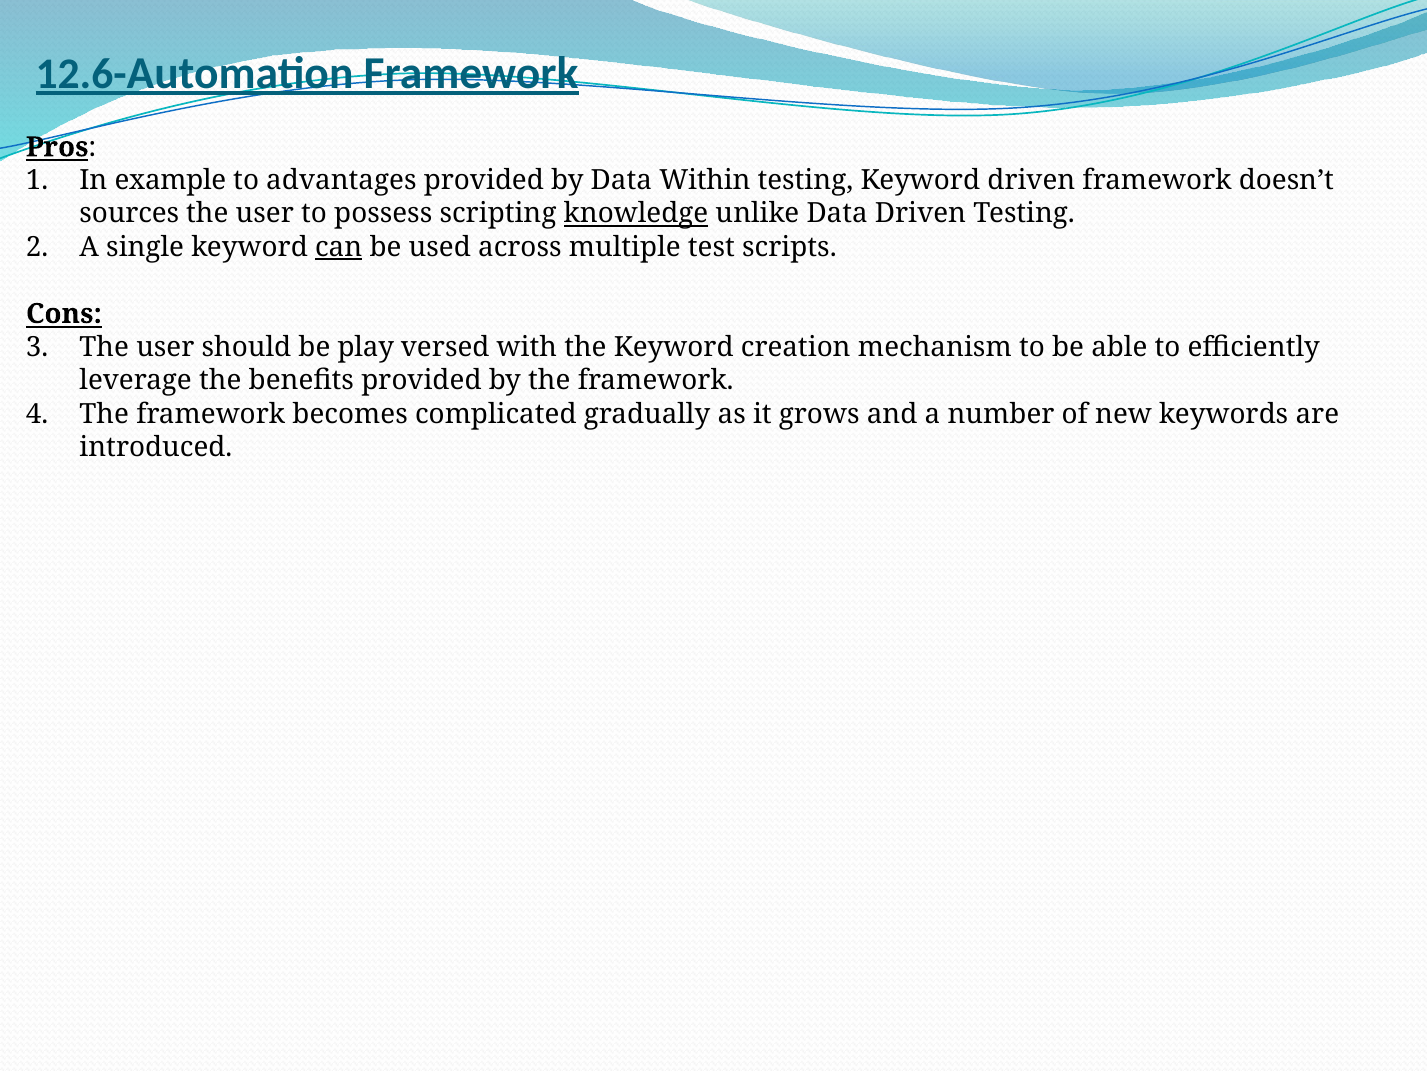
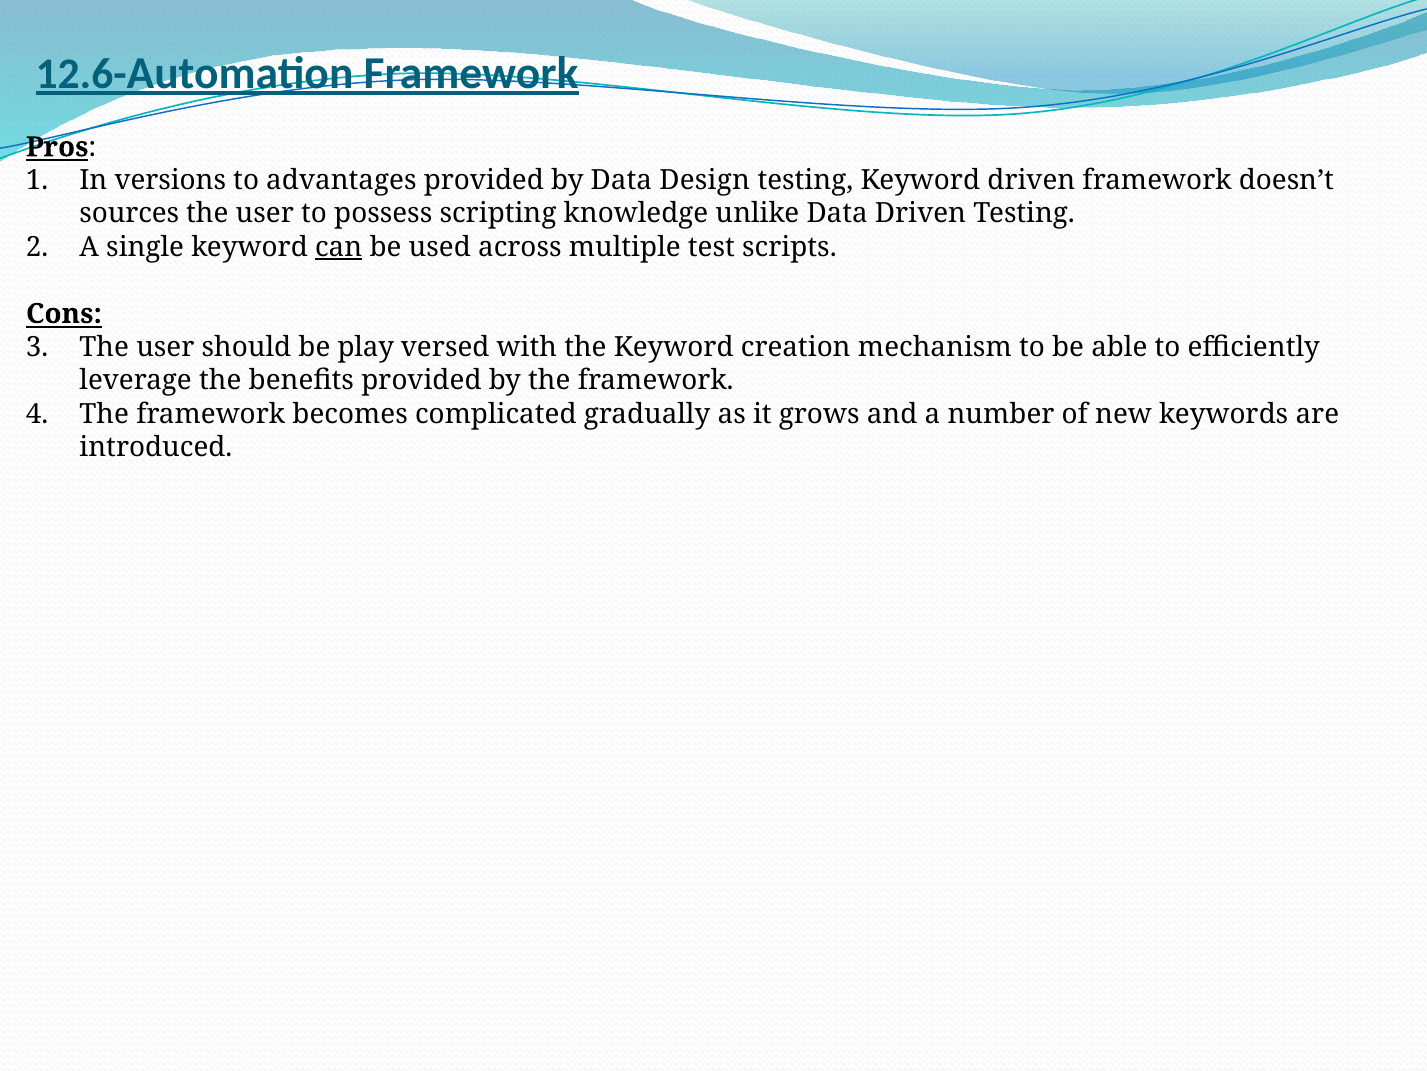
example: example -> versions
Within: Within -> Design
knowledge underline: present -> none
